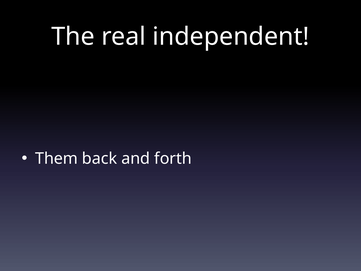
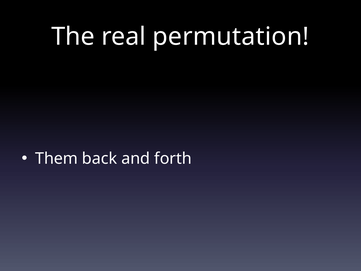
independent: independent -> permutation
